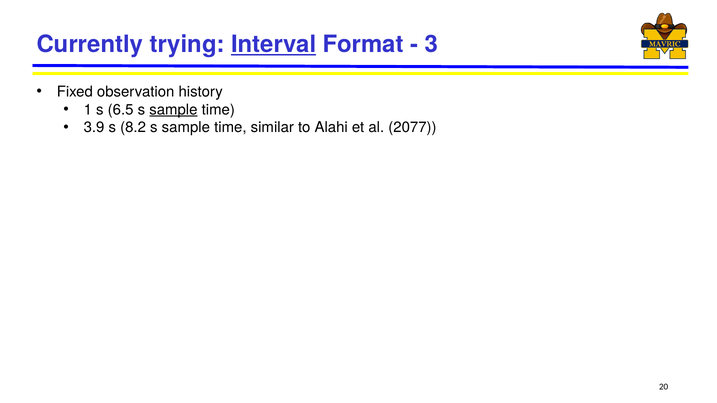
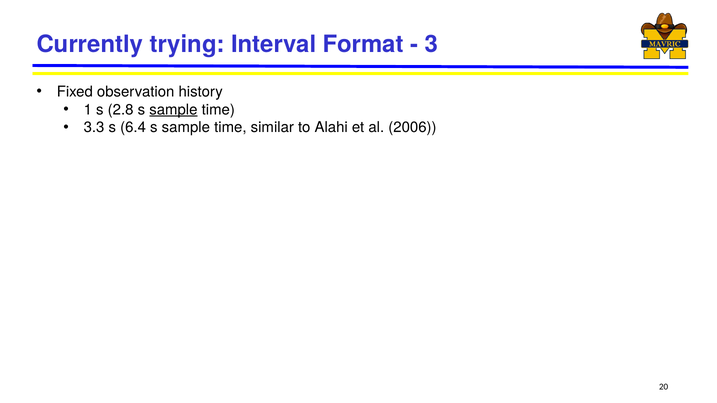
Interval underline: present -> none
6.5: 6.5 -> 2.8
3.9: 3.9 -> 3.3
8.2: 8.2 -> 6.4
2077: 2077 -> 2006
